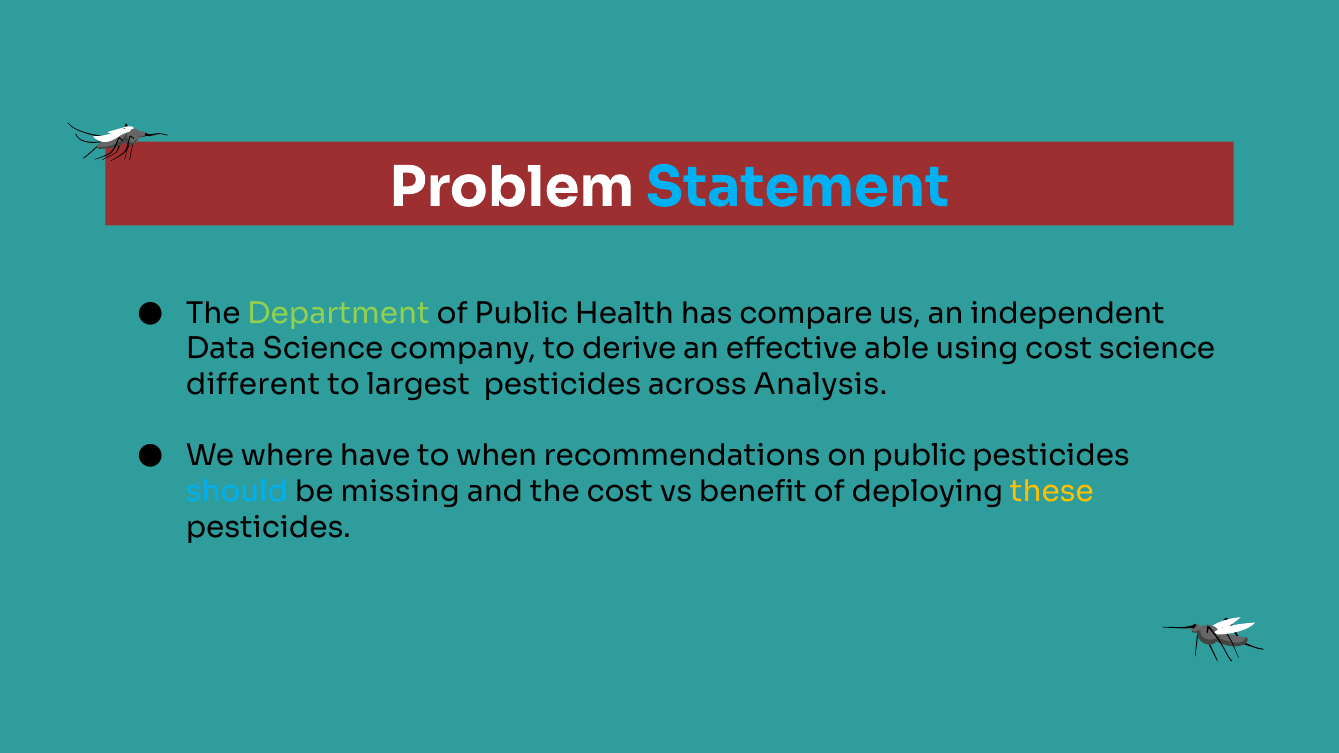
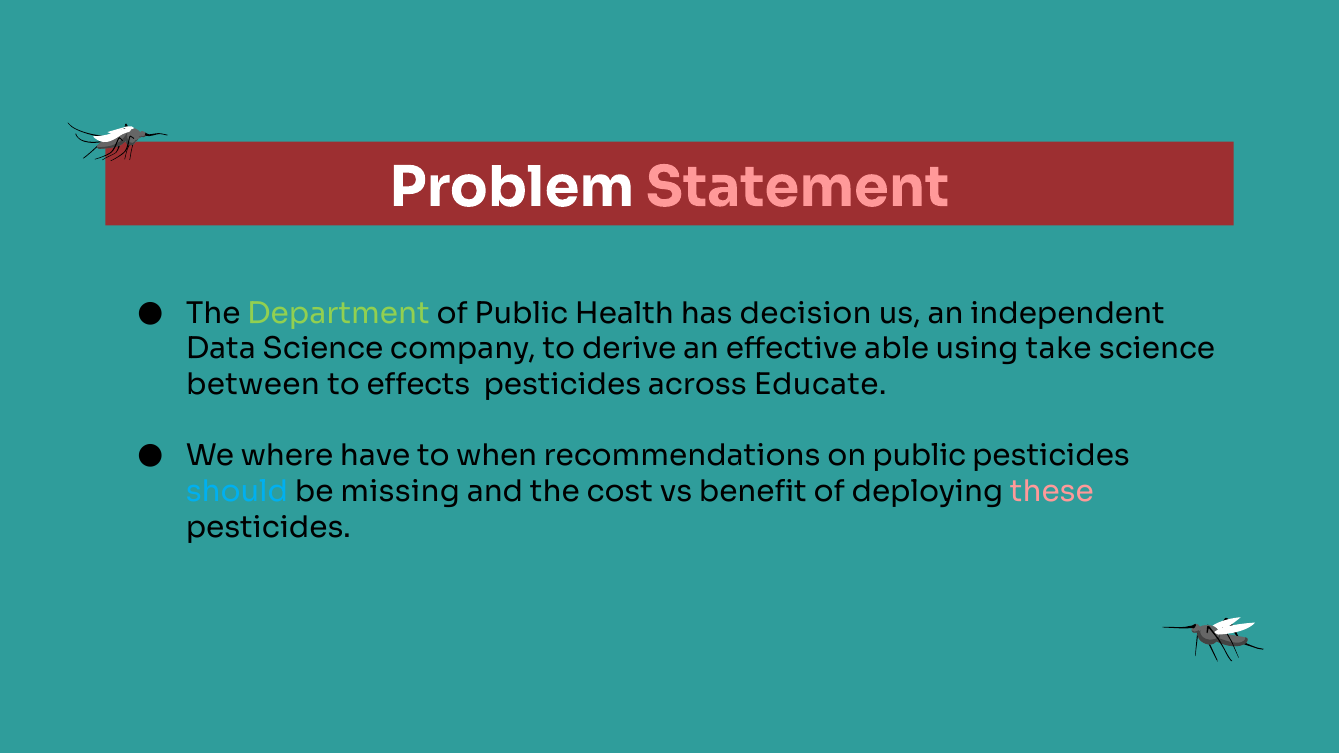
Statement colour: light blue -> pink
compare: compare -> decision
using cost: cost -> take
different: different -> between
largest: largest -> effects
Analysis: Analysis -> Educate
these colour: yellow -> pink
